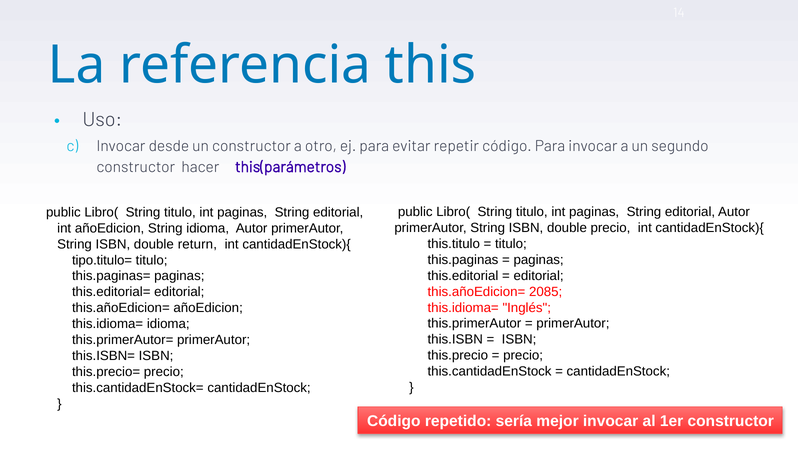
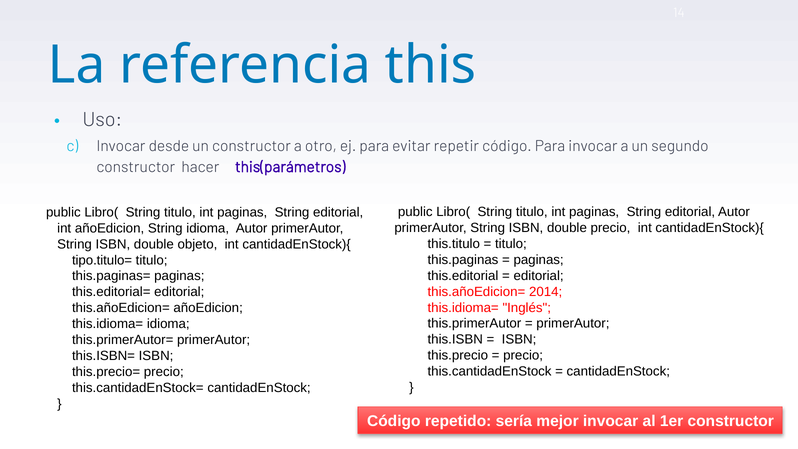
return: return -> objeto
2085: 2085 -> 2014
